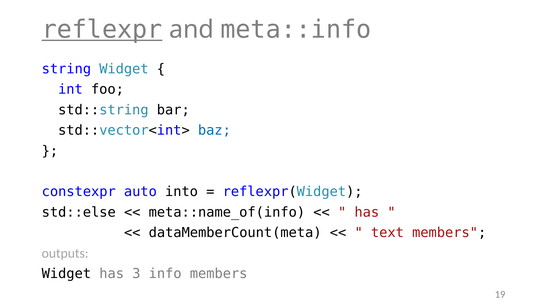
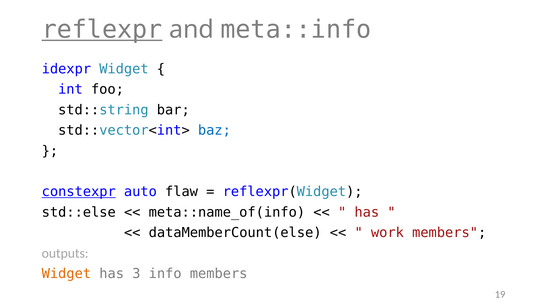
string: string -> idexpr
constexpr underline: none -> present
into: into -> flaw
dataMemberCount(meta: dataMemberCount(meta -> dataMemberCount(else
text: text -> work
Widget at (66, 273) colour: black -> orange
